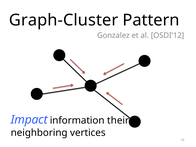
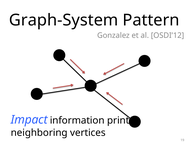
Graph-Cluster: Graph-Cluster -> Graph-System
their: their -> print
